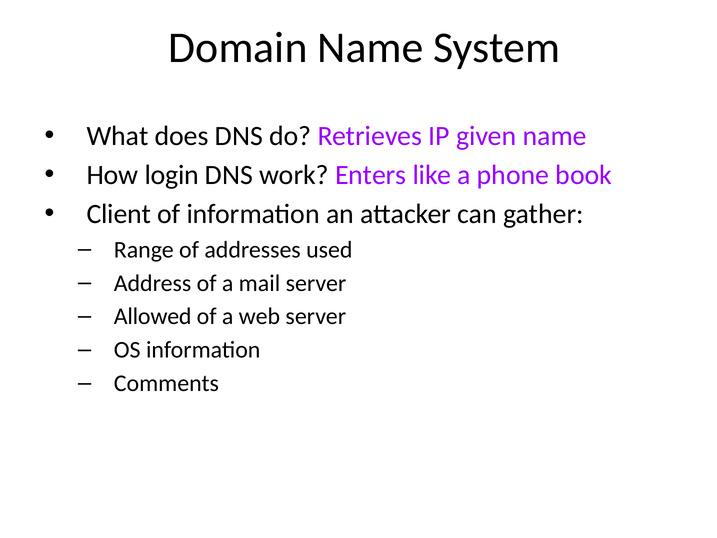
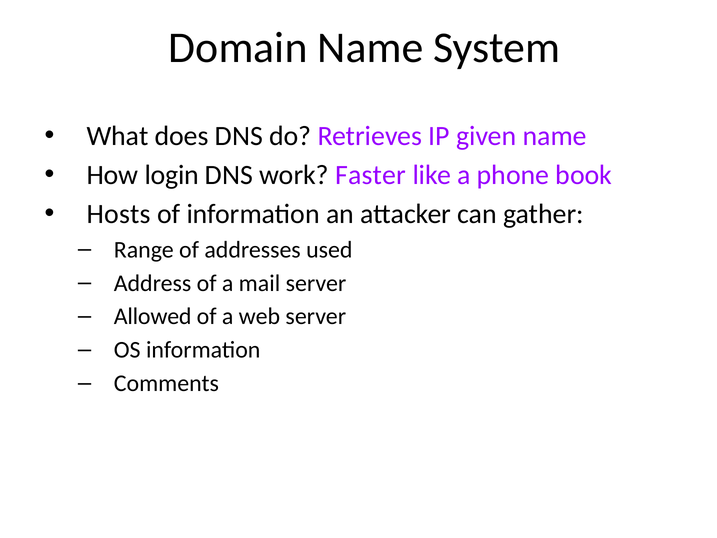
Enters: Enters -> Faster
Client: Client -> Hosts
